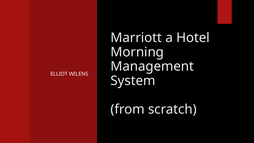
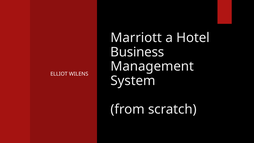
Morning: Morning -> Business
